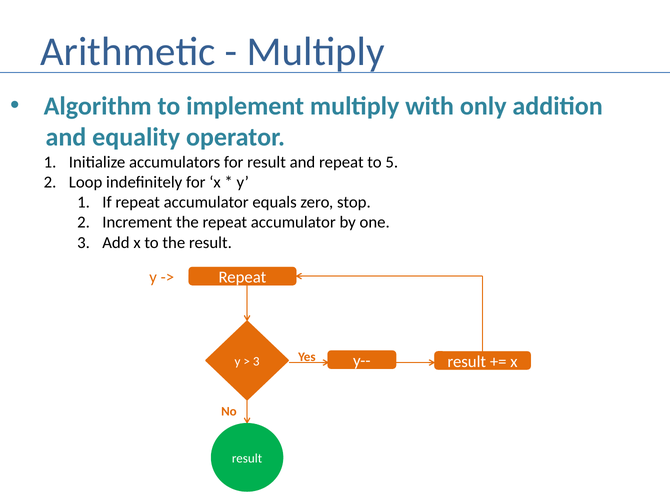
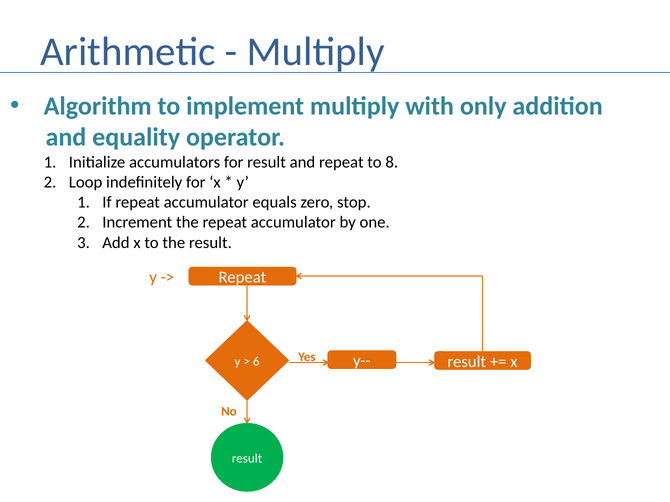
5: 5 -> 8
3 at (256, 362): 3 -> 6
